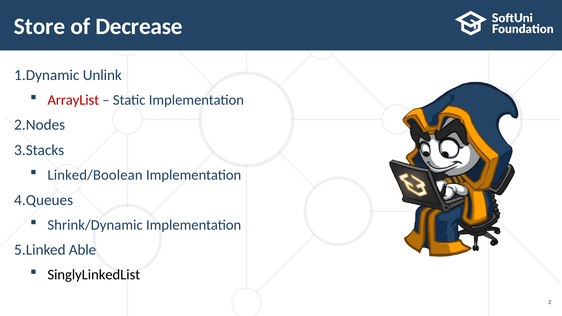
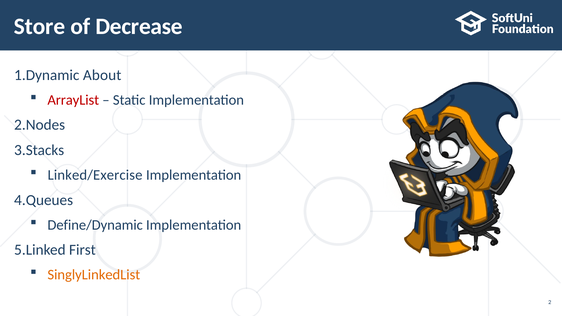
Unlink: Unlink -> About
Linked/Boolean: Linked/Boolean -> Linked/Exercise
Shrink/Dynamic: Shrink/Dynamic -> Define/Dynamic
Able: Able -> First
SinglyLinkedList colour: black -> orange
